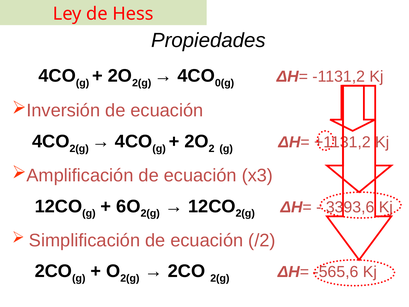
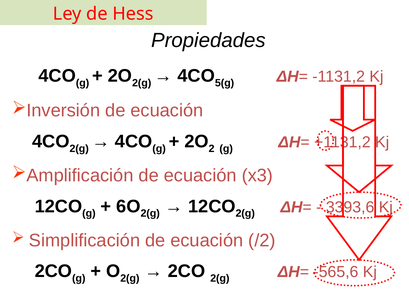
0(g: 0(g -> 5(g
